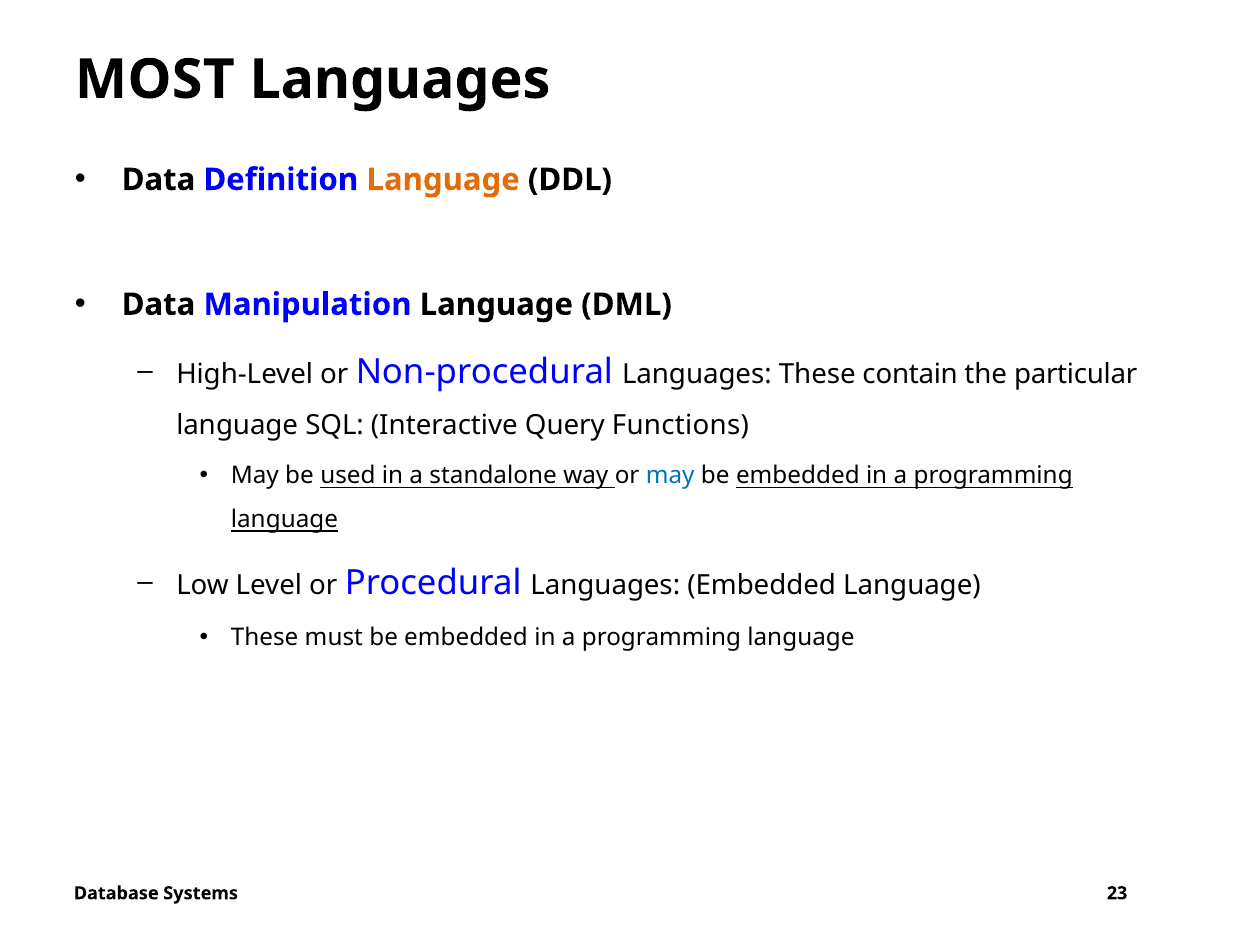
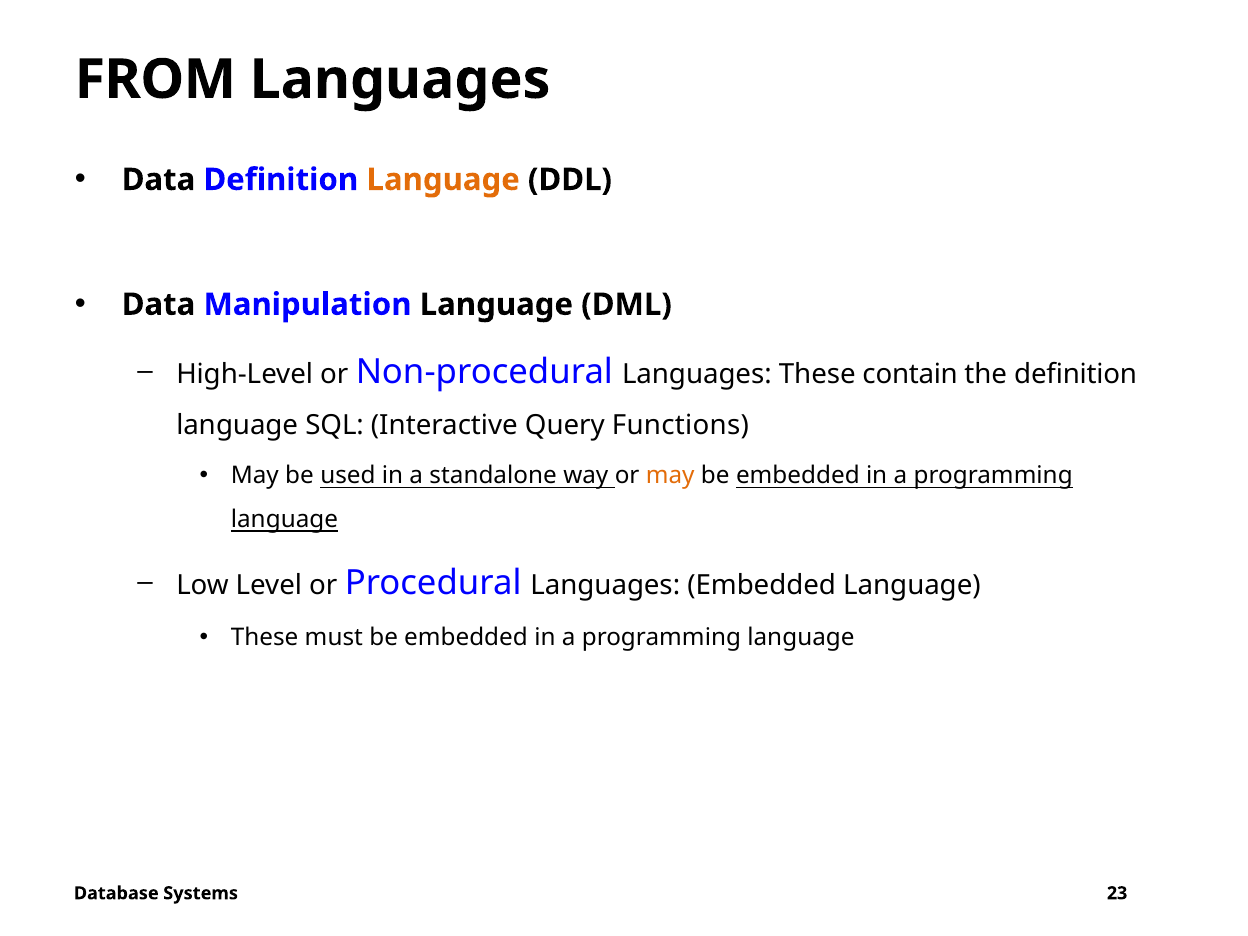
MOST: MOST -> FROM
the particular: particular -> definition
may at (670, 476) colour: blue -> orange
